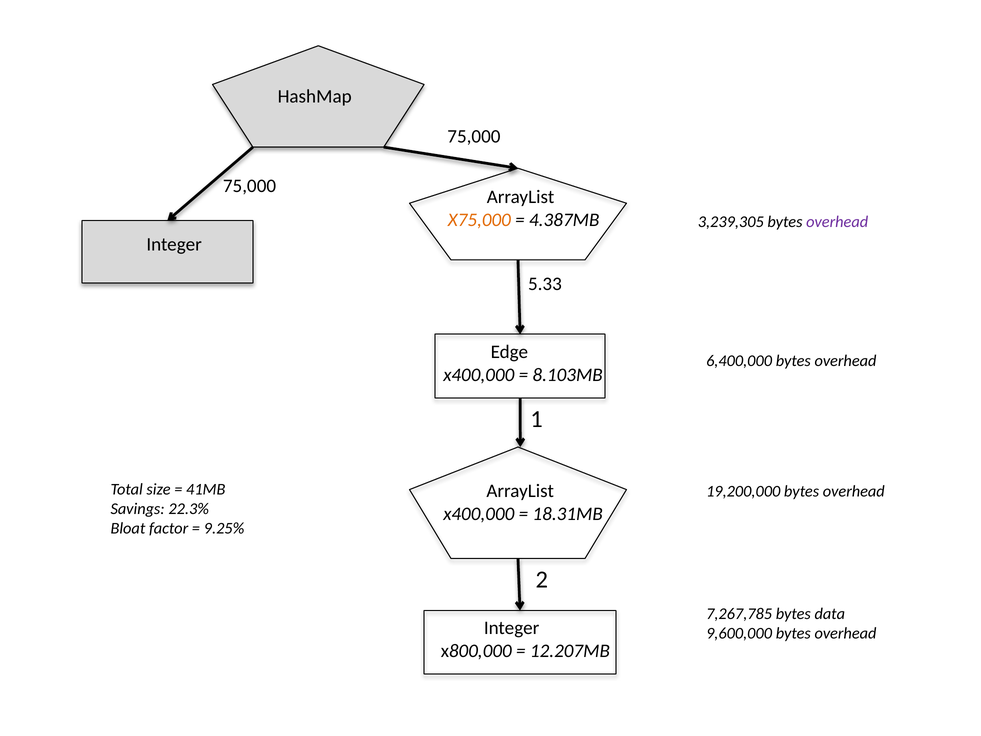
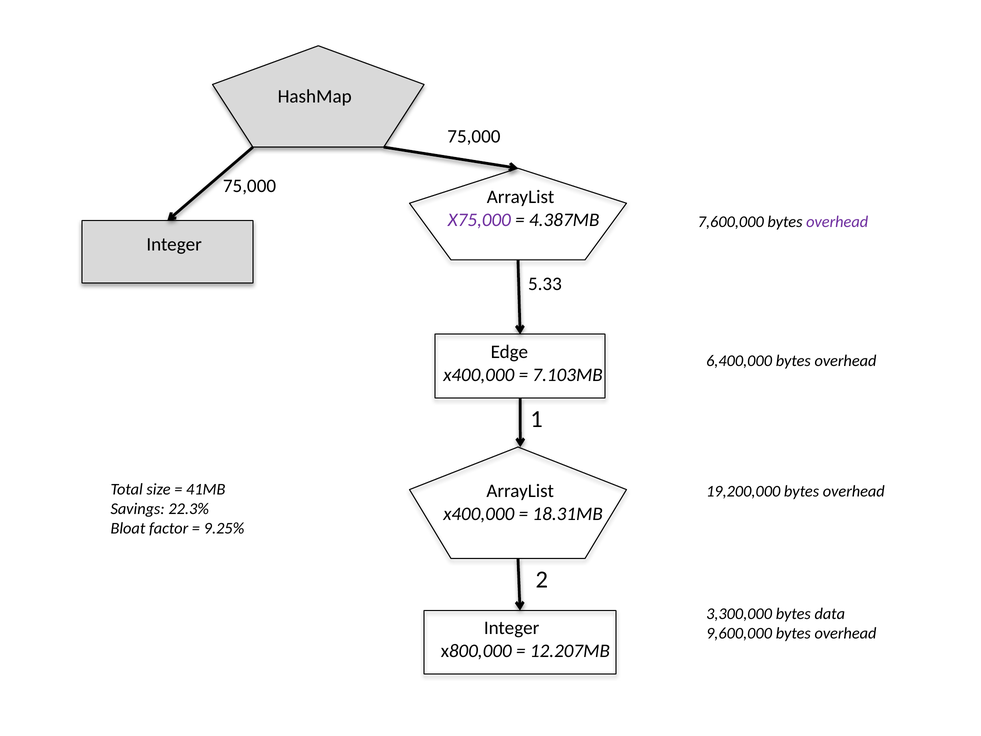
X75,000 colour: orange -> purple
3,239,305: 3,239,305 -> 7,600,000
8.103MB: 8.103MB -> 7.103MB
7,267,785: 7,267,785 -> 3,300,000
